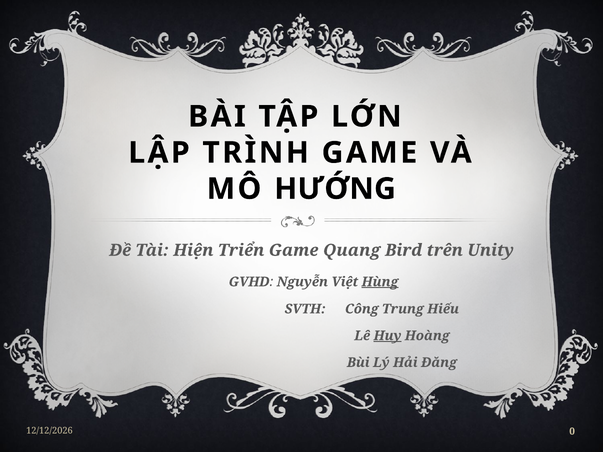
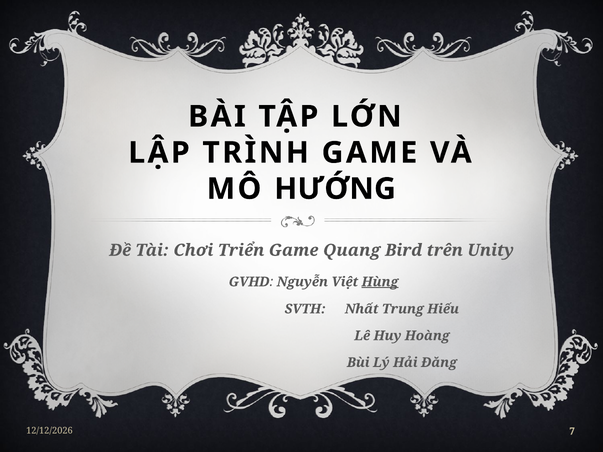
Hiện: Hiện -> Chơi
Công: Công -> Nhất
Huy underline: present -> none
0: 0 -> 7
